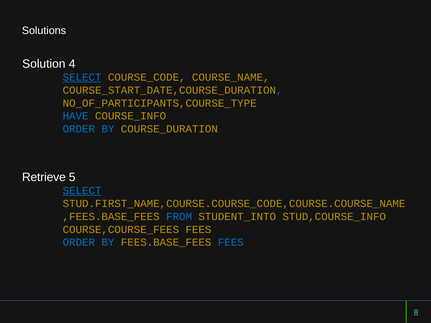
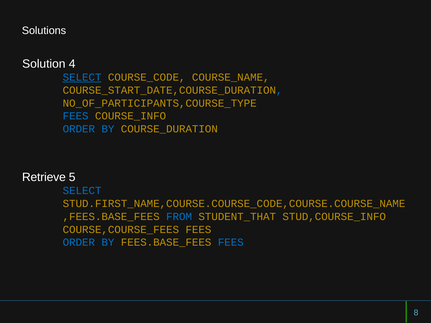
HAVE at (76, 116): HAVE -> FEES
SELECT at (82, 191) underline: present -> none
STUDENT_INTO: STUDENT_INTO -> STUDENT_THAT
